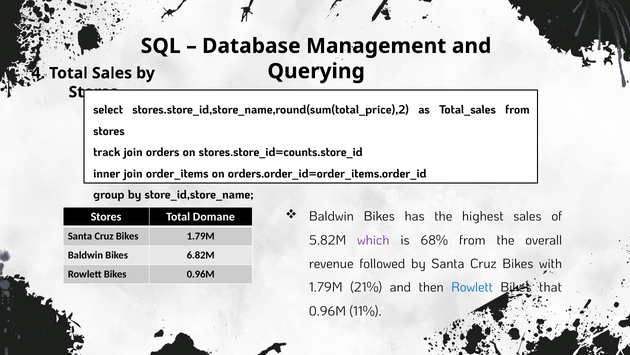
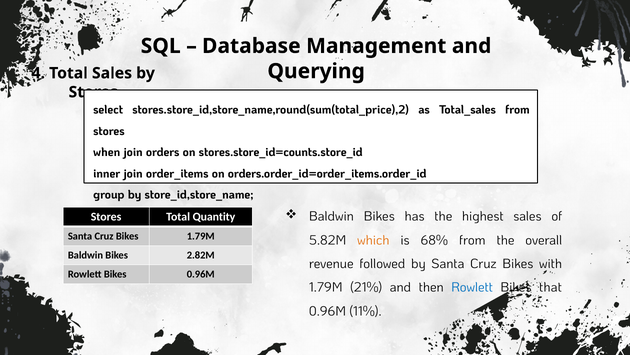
track: track -> when
Domane: Domane -> Quantity
which colour: purple -> orange
6.82M: 6.82M -> 2.82M
